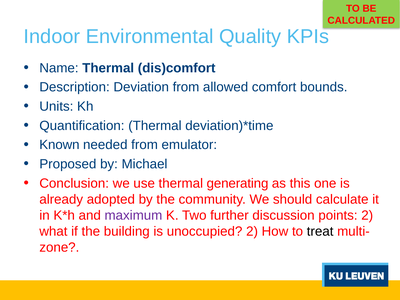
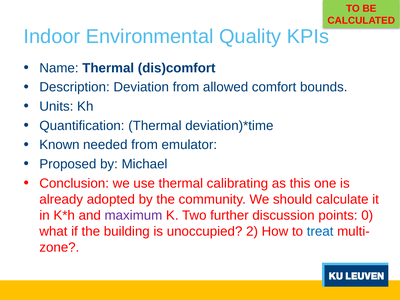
generating: generating -> calibrating
points 2: 2 -> 0
treat colour: black -> blue
